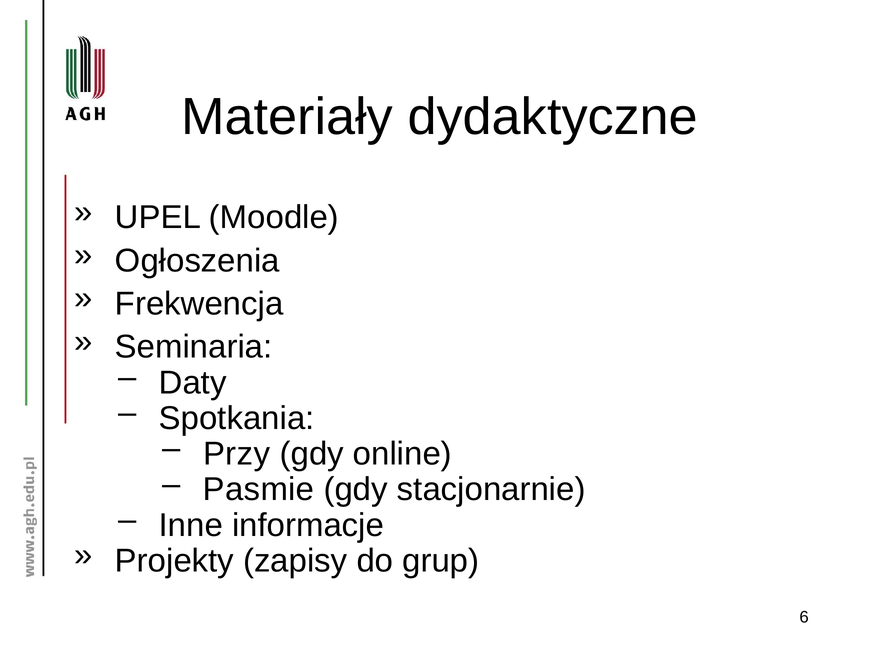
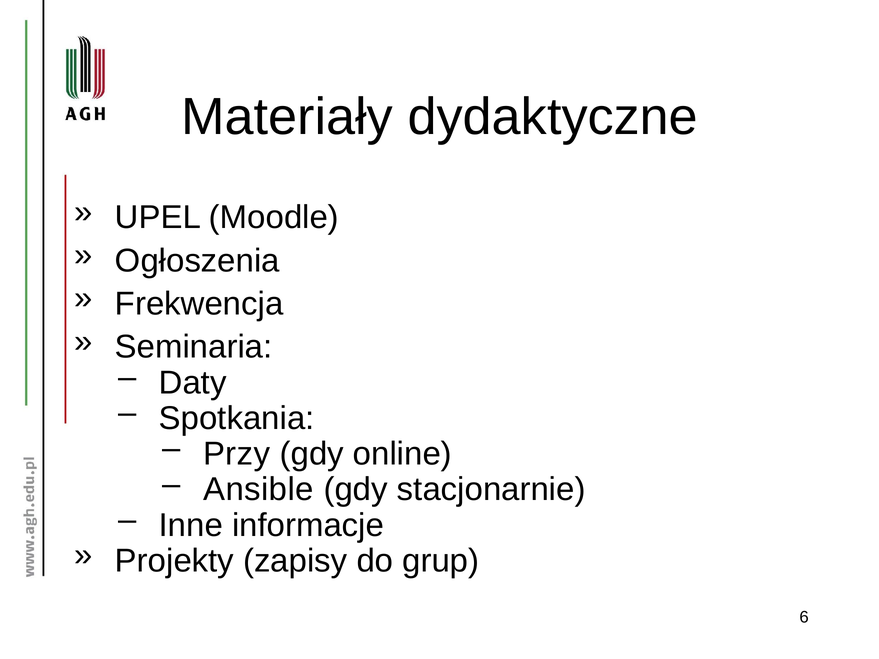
Pasmie: Pasmie -> Ansible
